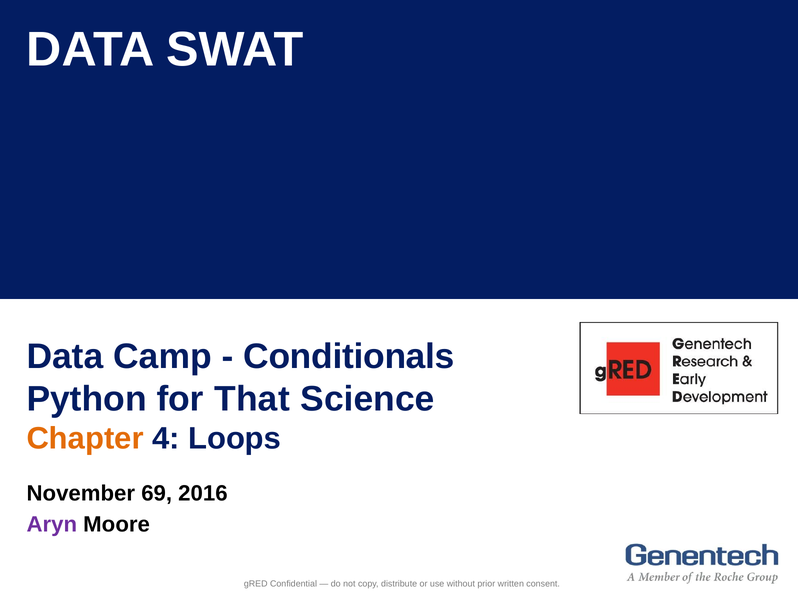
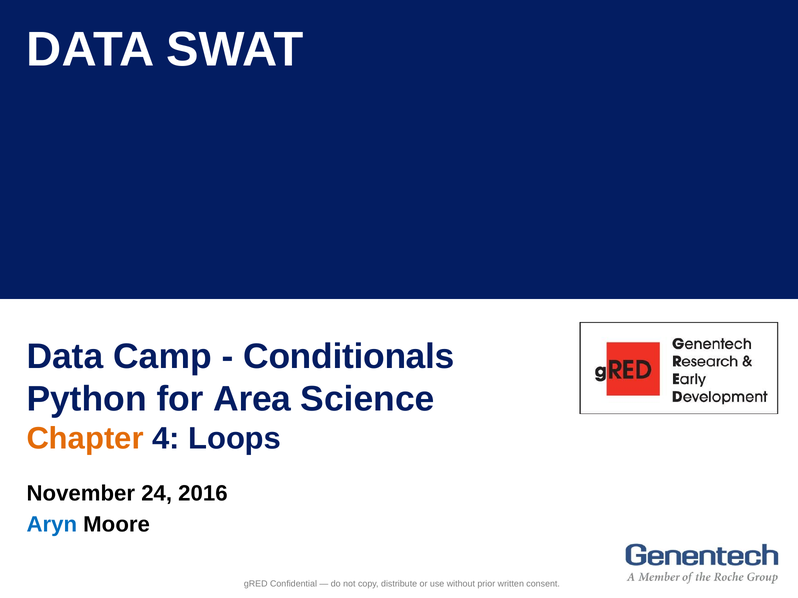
That: That -> Area
69: 69 -> 24
Aryn colour: purple -> blue
